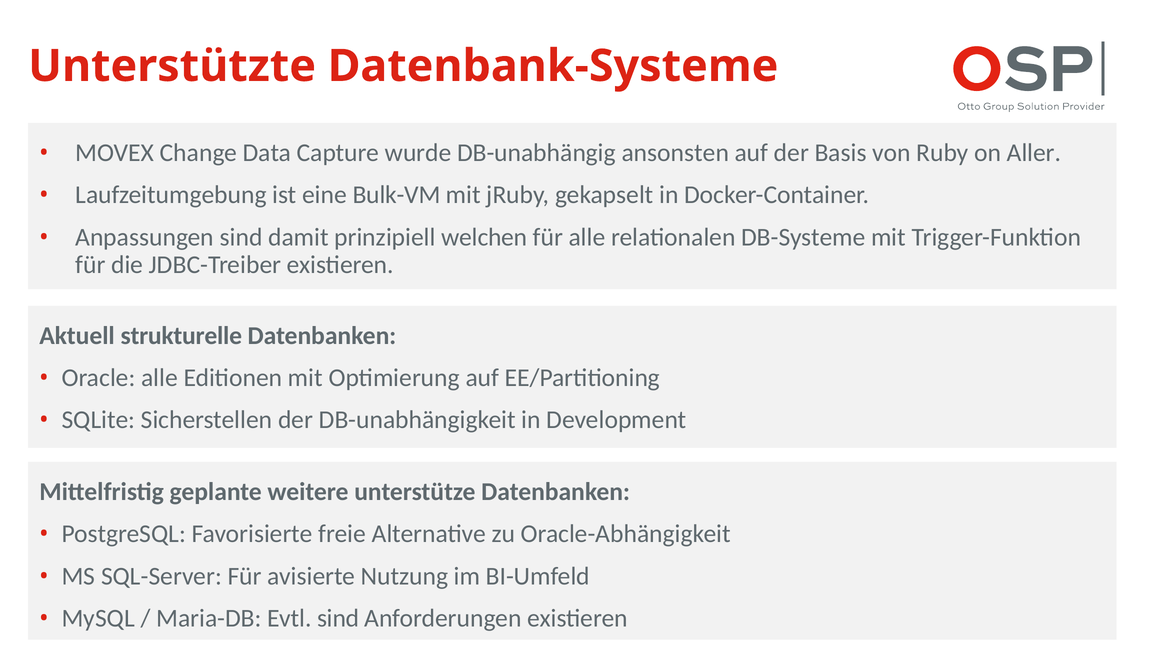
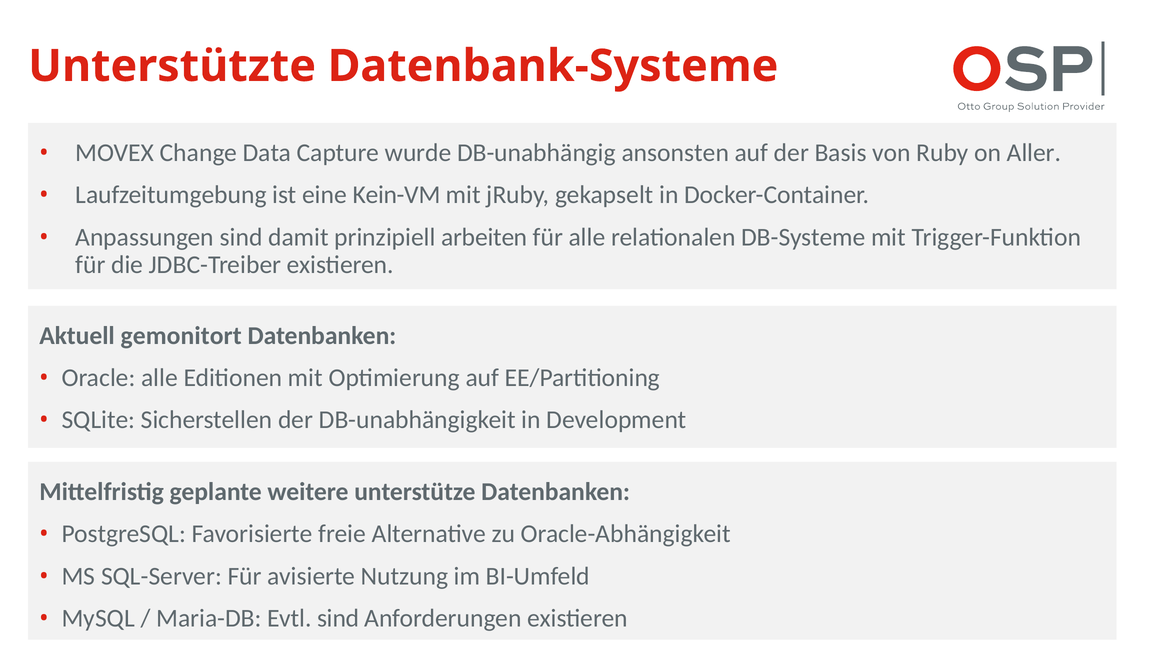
Bulk-VM: Bulk-VM -> Kein-VM
welchen: welchen -> arbeiten
strukturelle: strukturelle -> gemonitort
